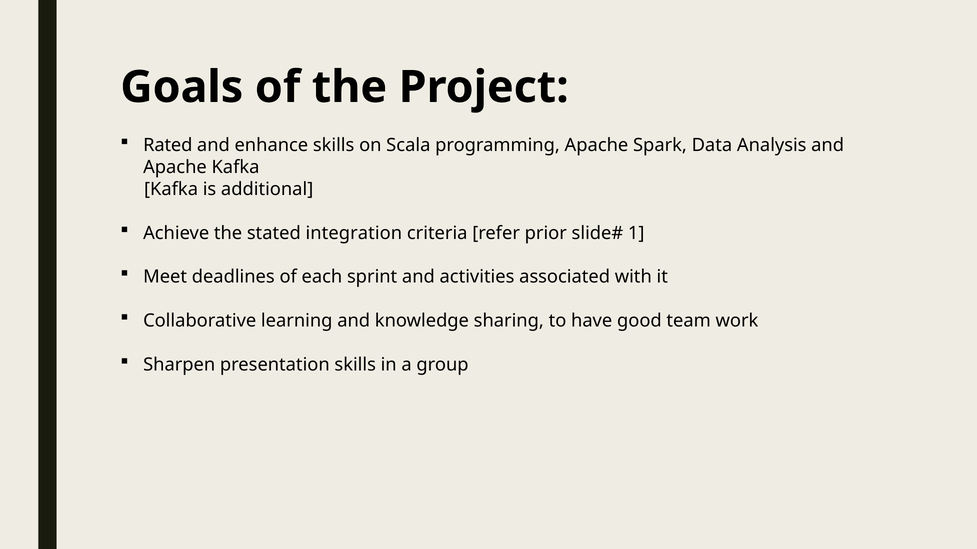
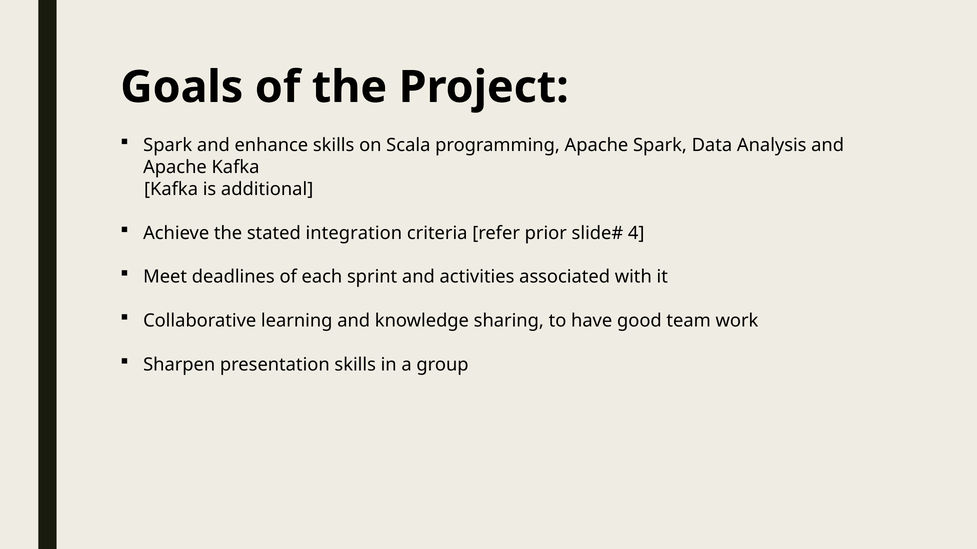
Rated at (168, 145): Rated -> Spark
1: 1 -> 4
